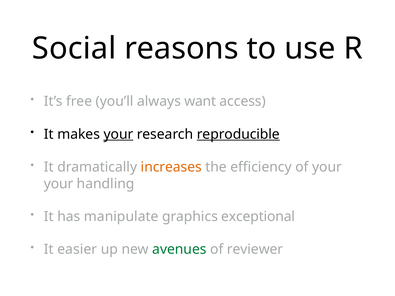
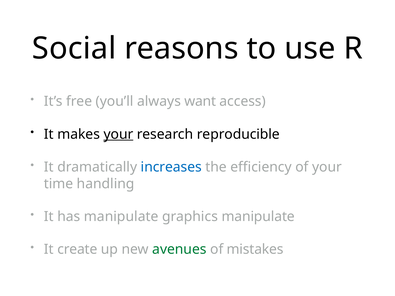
reproducible underline: present -> none
increases colour: orange -> blue
your at (59, 184): your -> time
graphics exceptional: exceptional -> manipulate
easier: easier -> create
reviewer: reviewer -> mistakes
